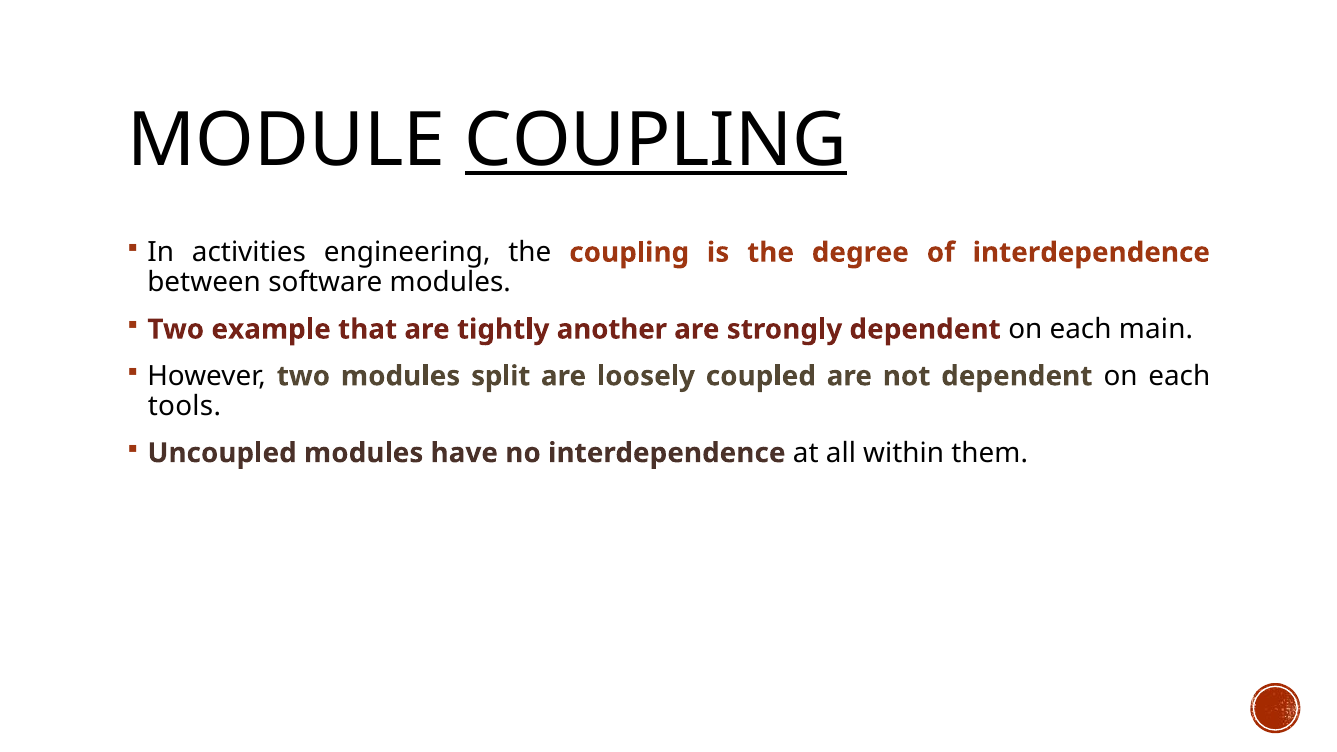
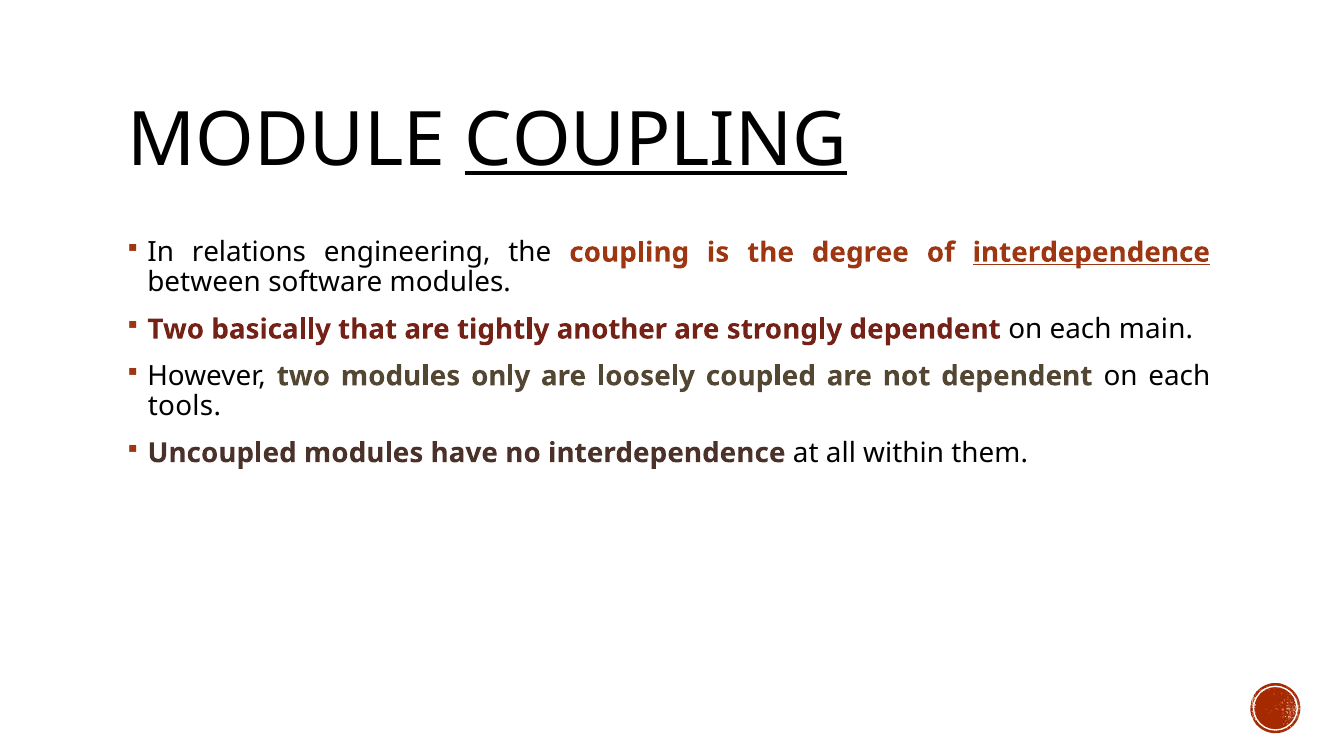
activities: activities -> relations
interdependence at (1091, 253) underline: none -> present
example: example -> basically
split: split -> only
